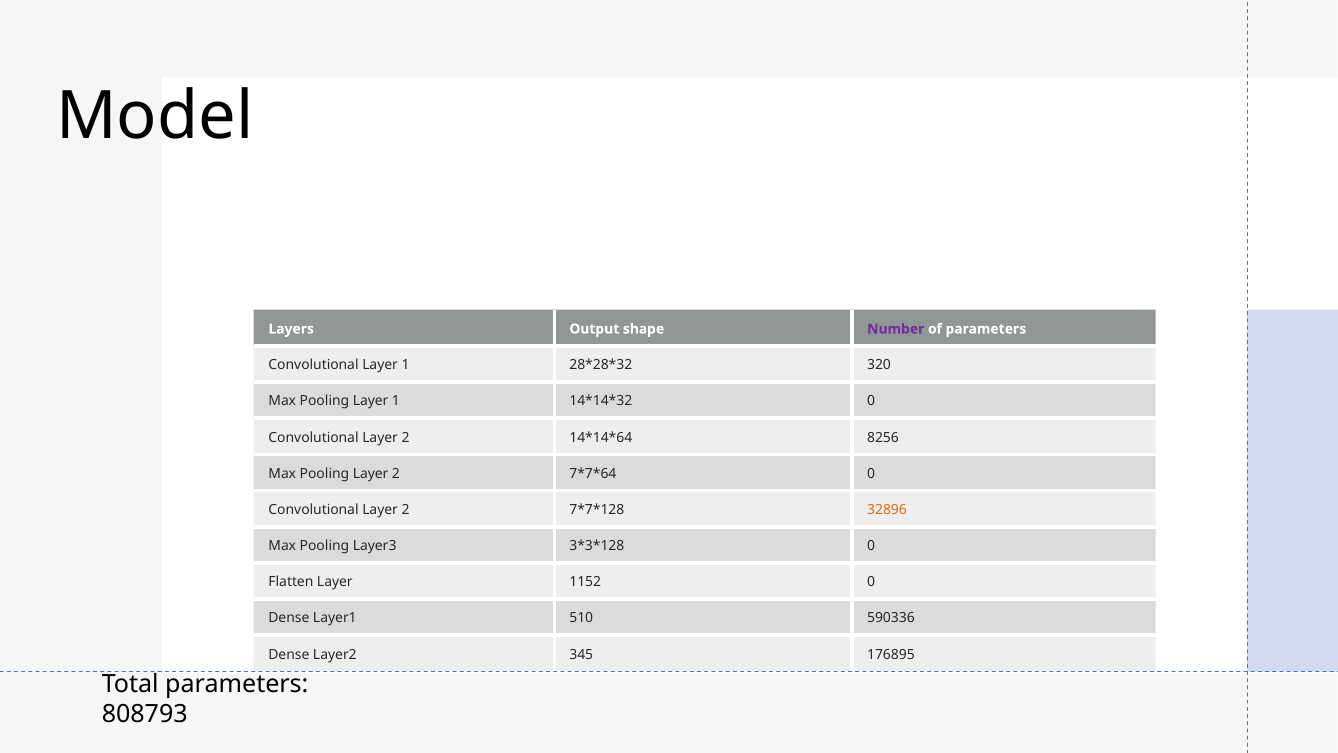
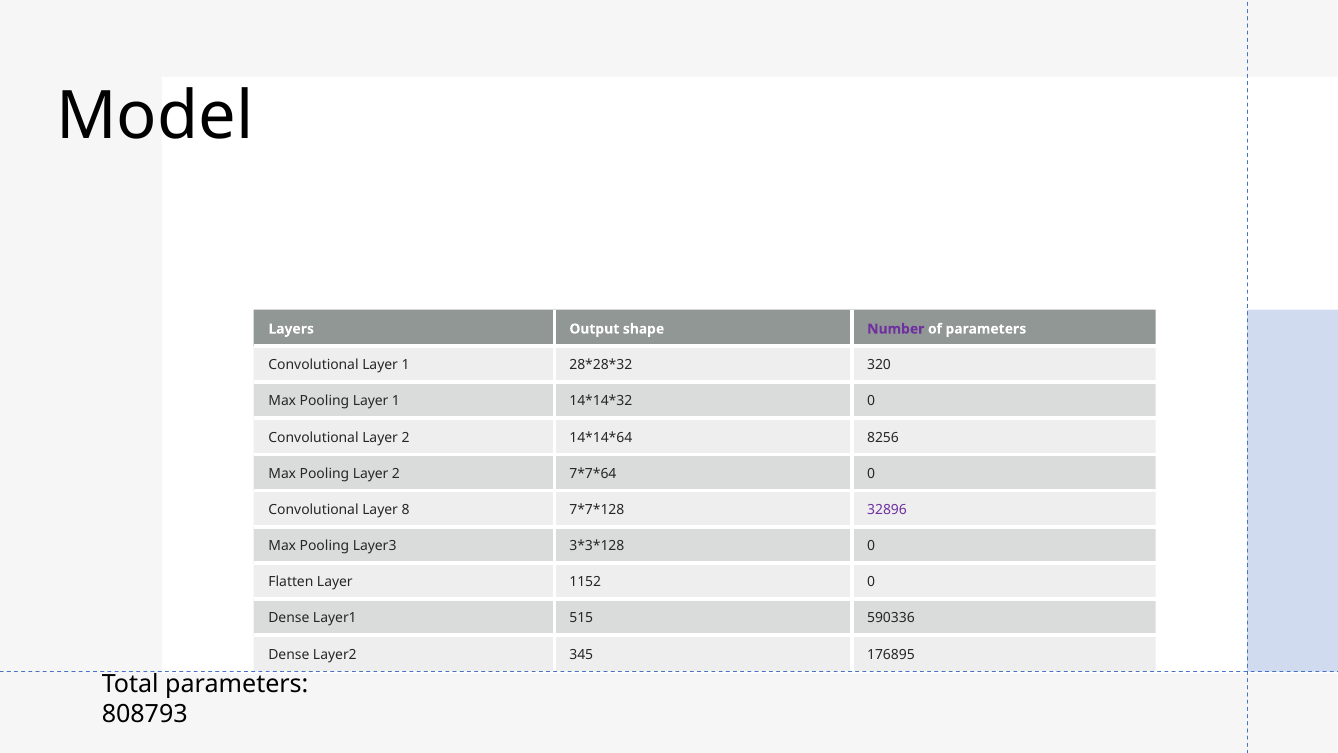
2 at (406, 510): 2 -> 8
32896 colour: orange -> purple
510: 510 -> 515
